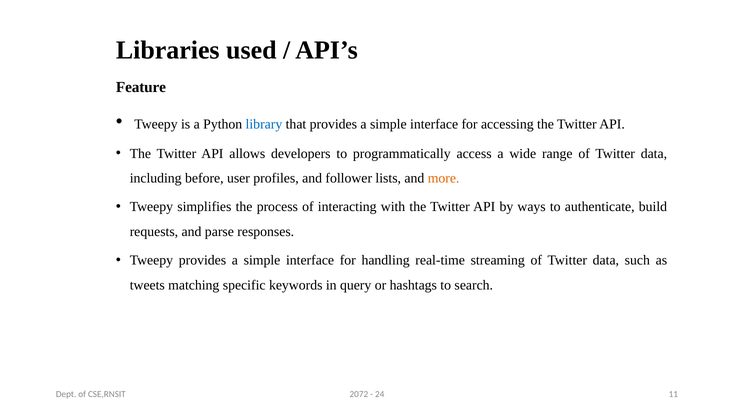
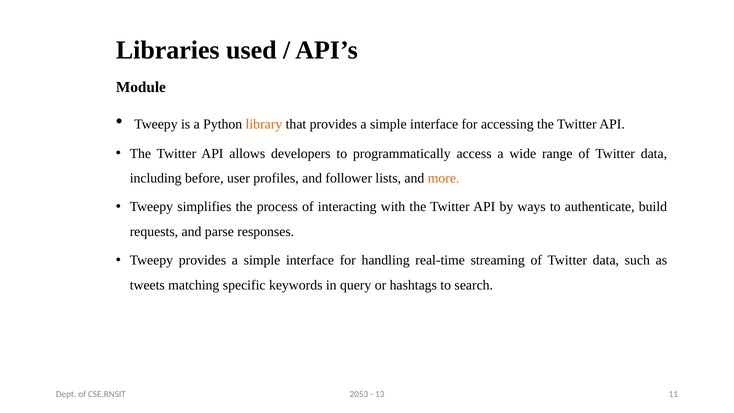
Feature: Feature -> Module
library colour: blue -> orange
2072: 2072 -> 2053
24: 24 -> 13
